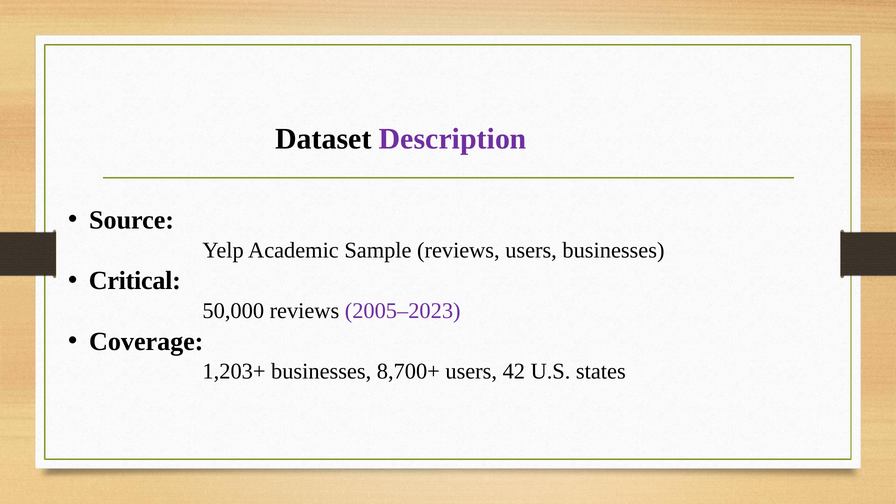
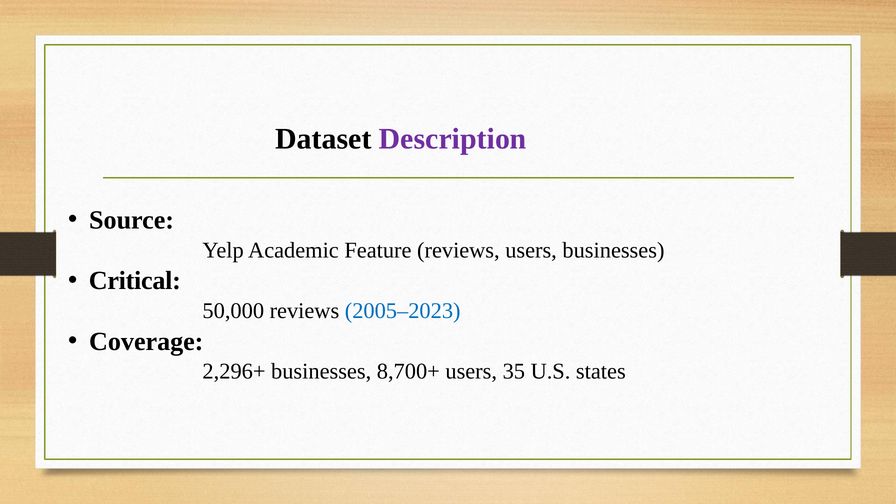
Sample: Sample -> Feature
2005–2023 colour: purple -> blue
1,203+: 1,203+ -> 2,296+
42: 42 -> 35
